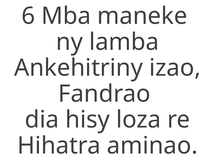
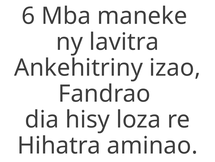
lamba: lamba -> lavitra
